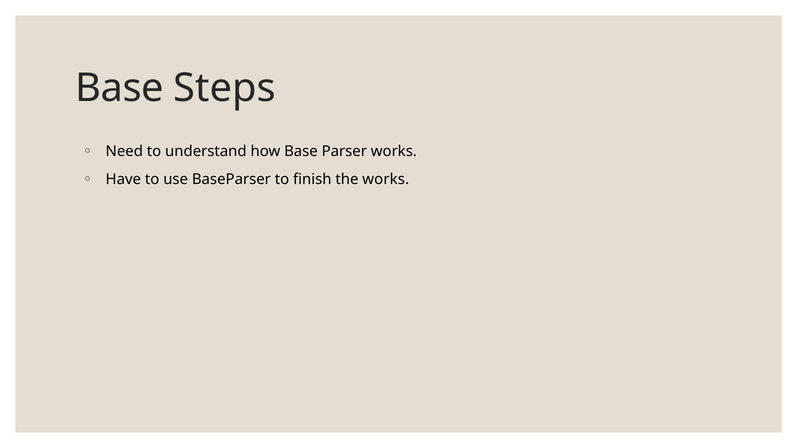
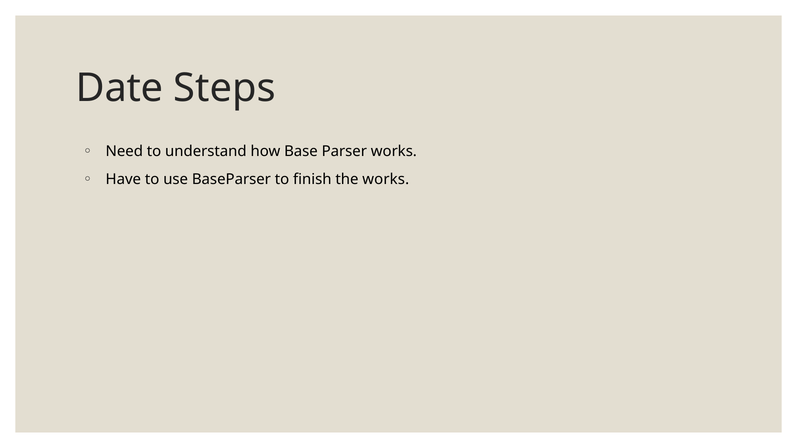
Base at (120, 88): Base -> Date
